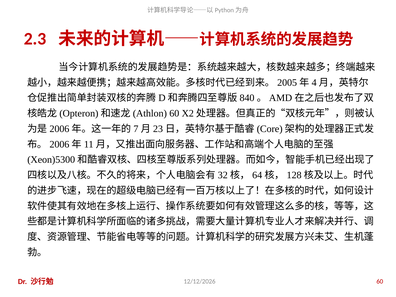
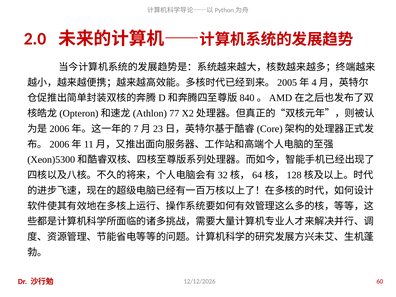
2.3: 2.3 -> 2.0
60 at (174, 113): 60 -> 77
